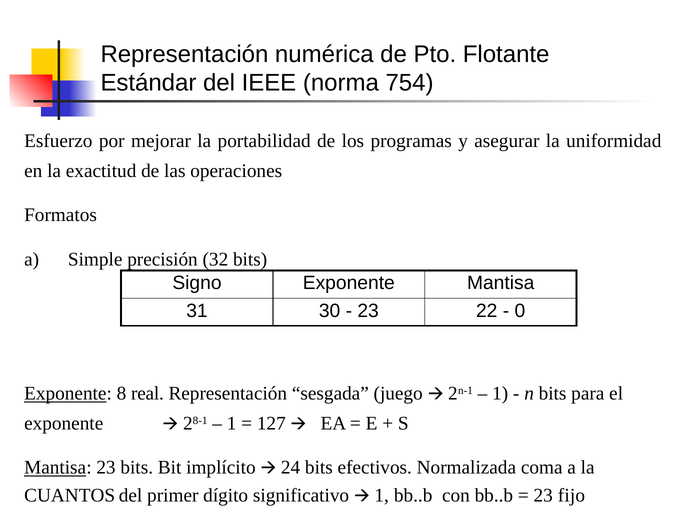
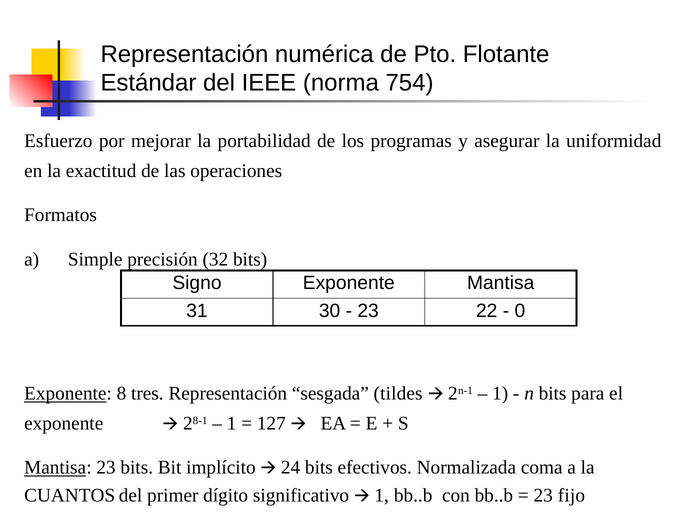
real: real -> tres
juego: juego -> tildes
